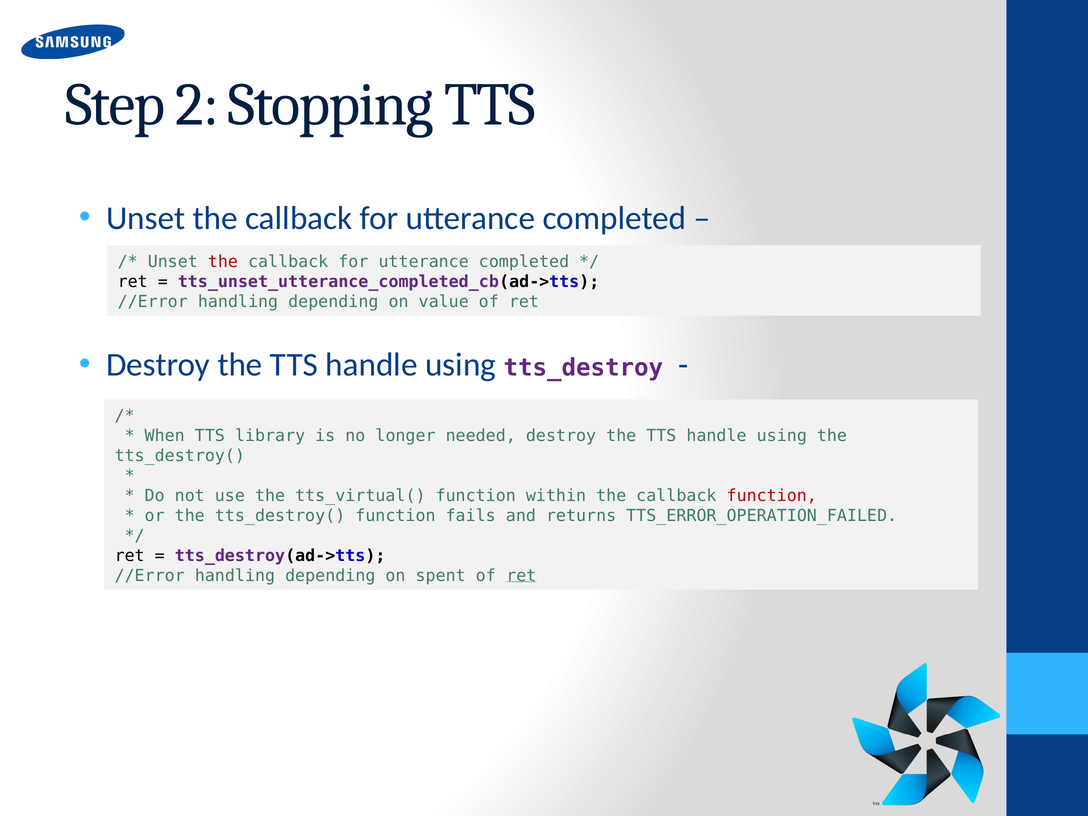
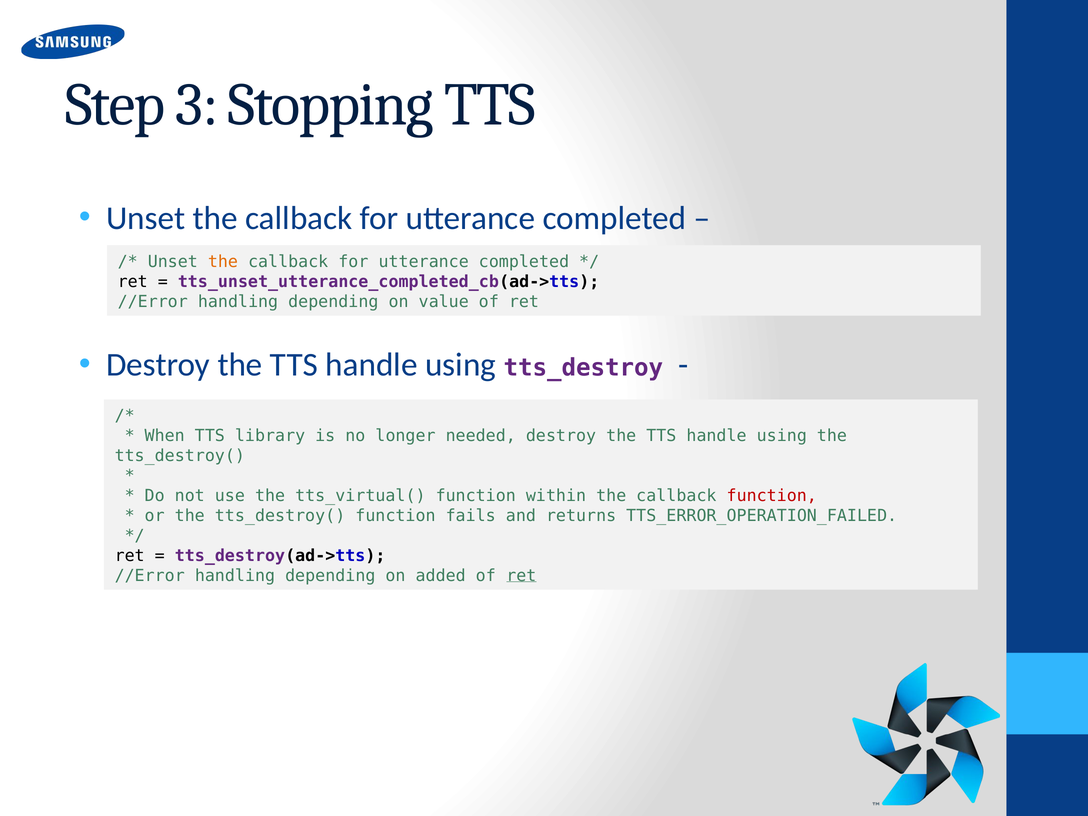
2: 2 -> 3
the at (223, 262) colour: red -> orange
spent: spent -> added
